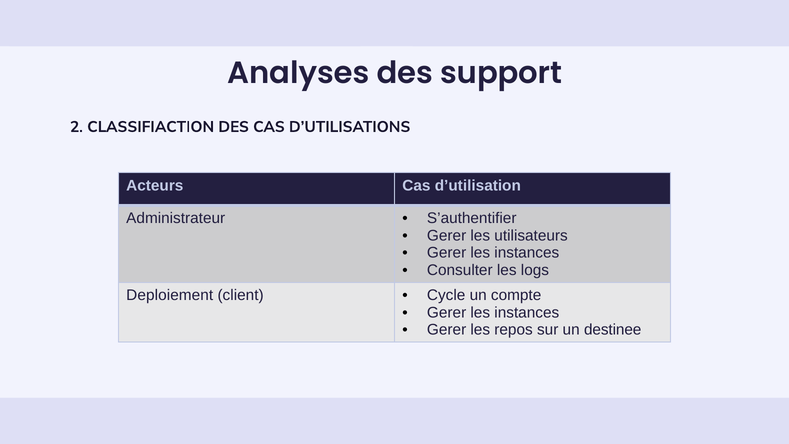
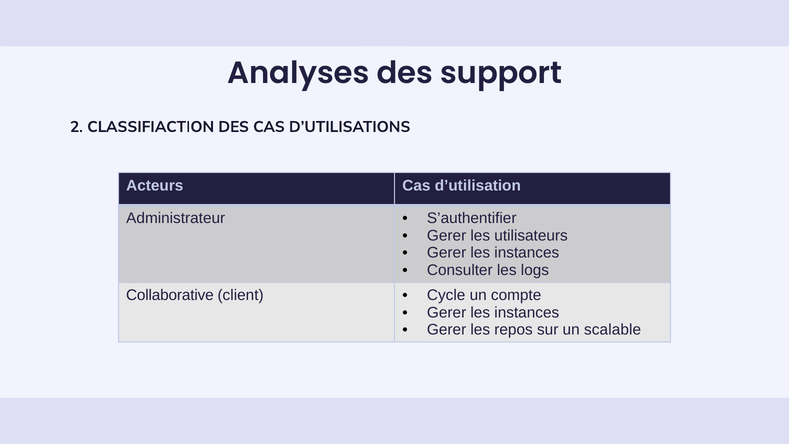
Deploiement: Deploiement -> Collaborative
destinee: destinee -> scalable
